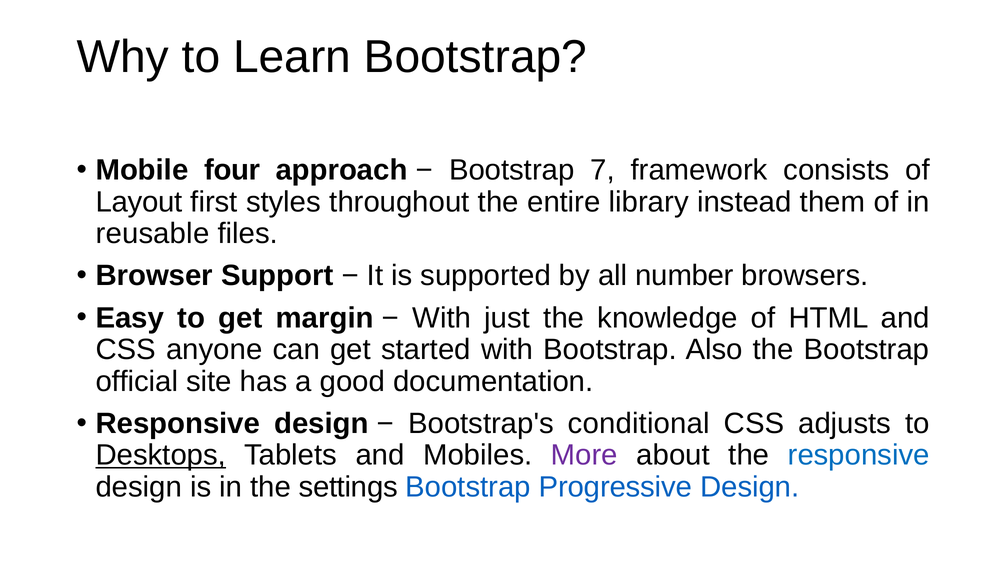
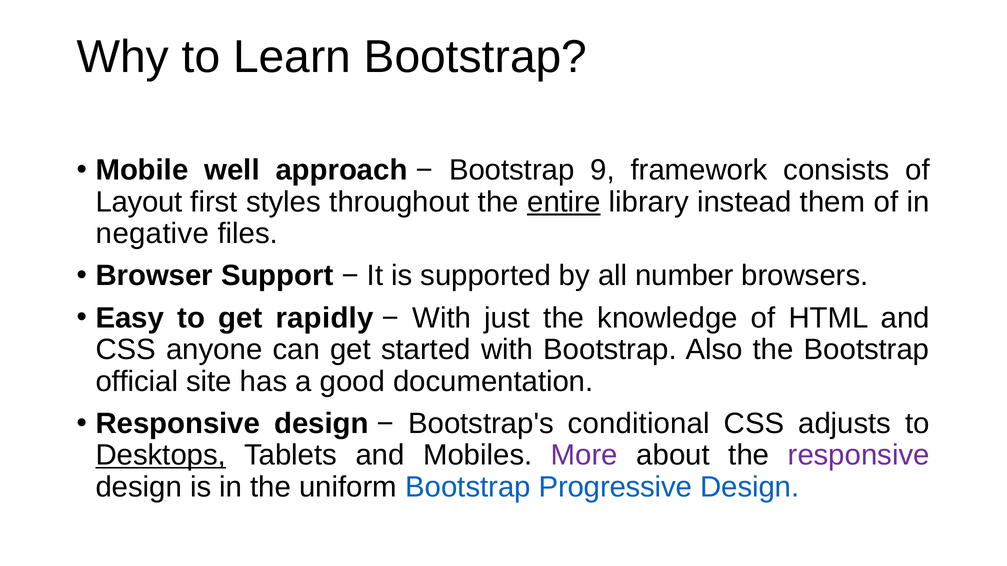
four: four -> well
7: 7 -> 9
entire underline: none -> present
reusable: reusable -> negative
margin: margin -> rapidly
responsive at (859, 456) colour: blue -> purple
settings: settings -> uniform
